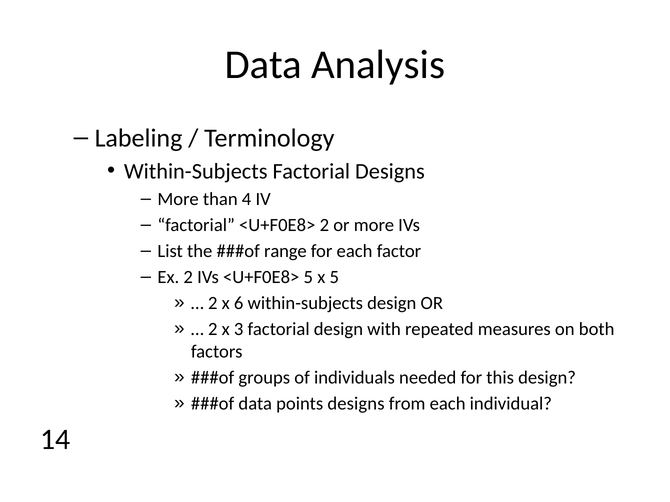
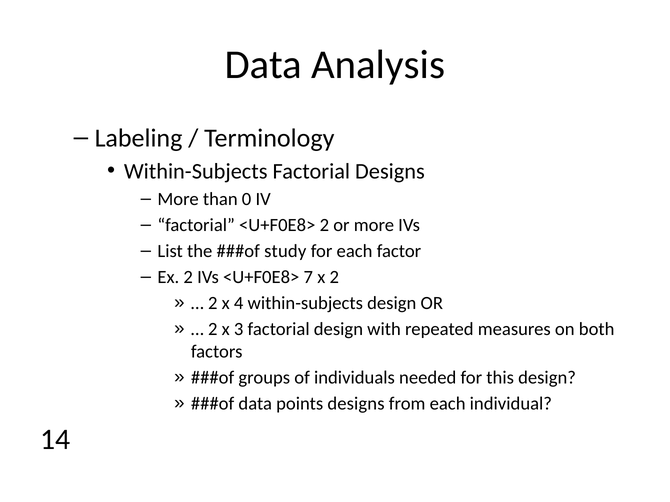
4: 4 -> 0
range: range -> study
<U+F0E8> 5: 5 -> 7
x 5: 5 -> 2
6: 6 -> 4
